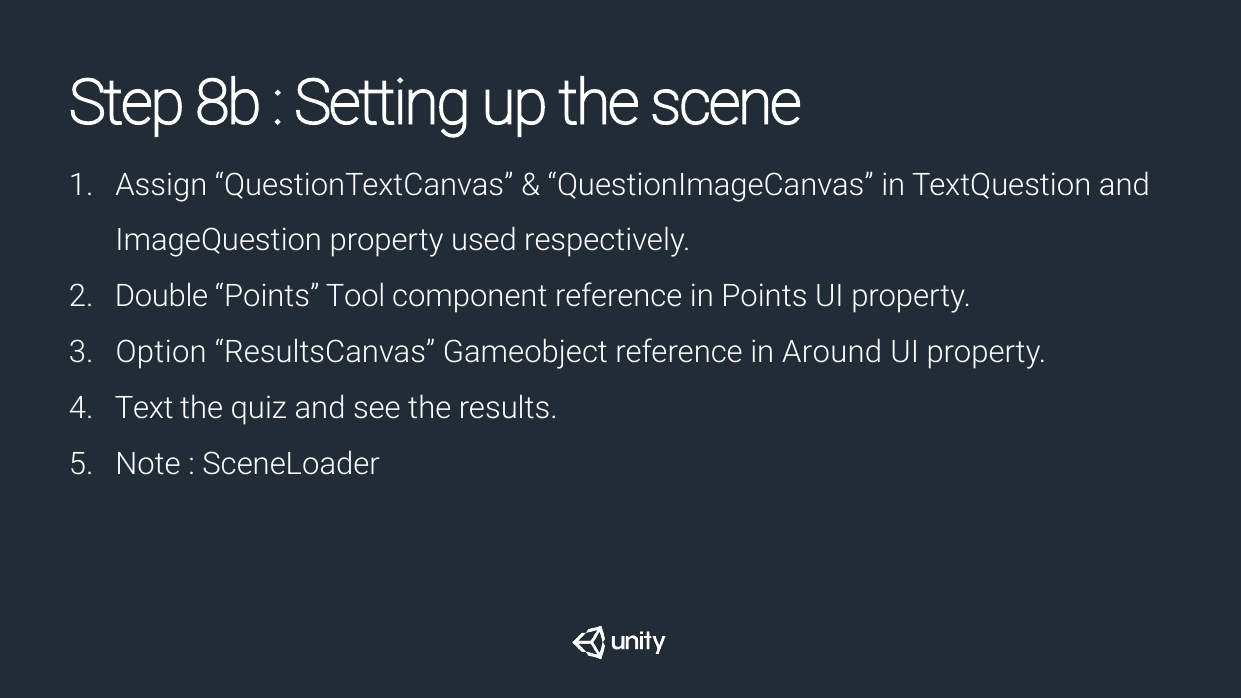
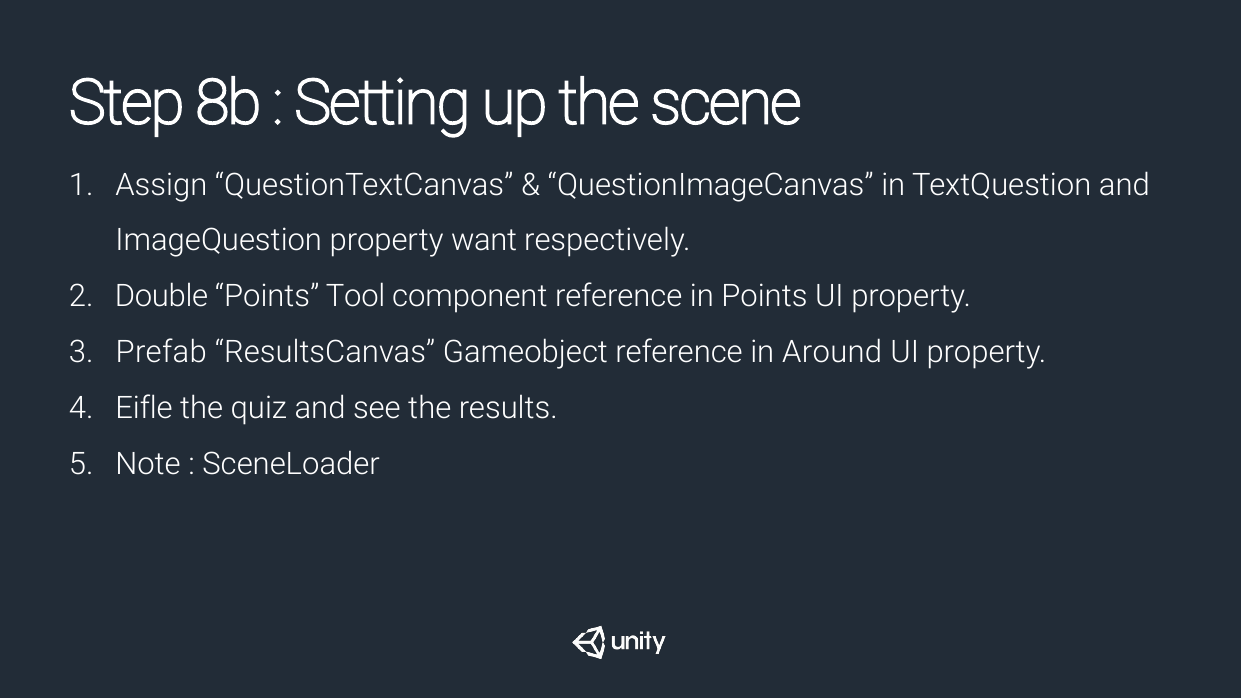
used: used -> want
Option: Option -> Prefab
Text: Text -> Eifle
